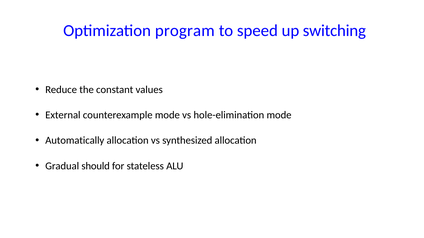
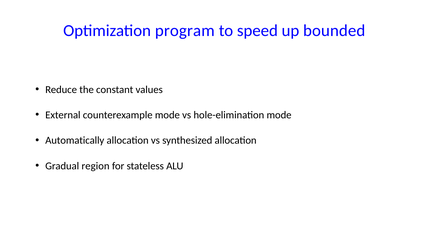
switching: switching -> bounded
should: should -> region
